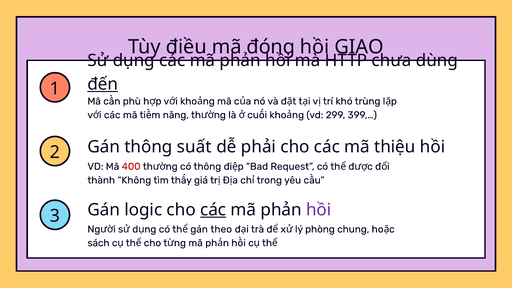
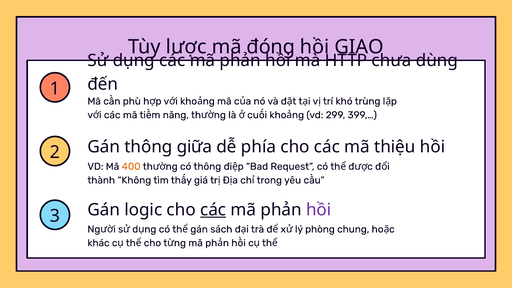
điều: điều -> lược
đến underline: present -> none
suất: suất -> giữa
phải: phải -> phía
400 colour: red -> orange
theo: theo -> sách
sách: sách -> khác
